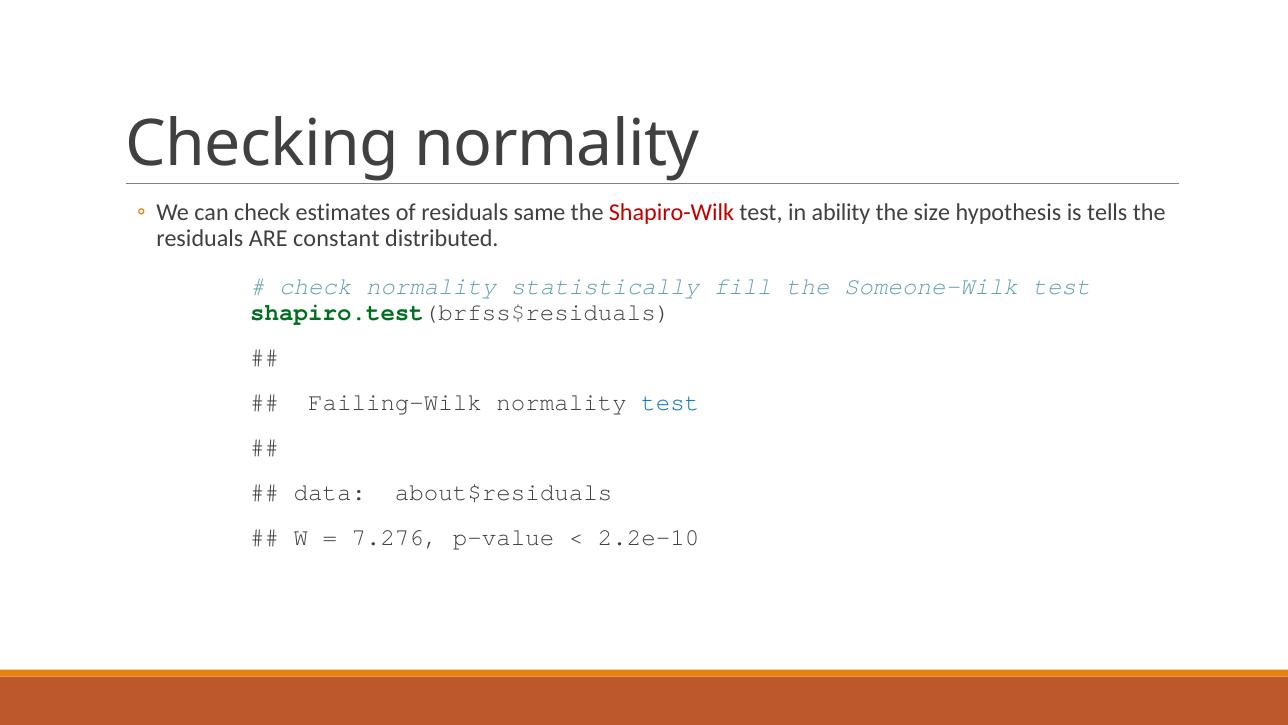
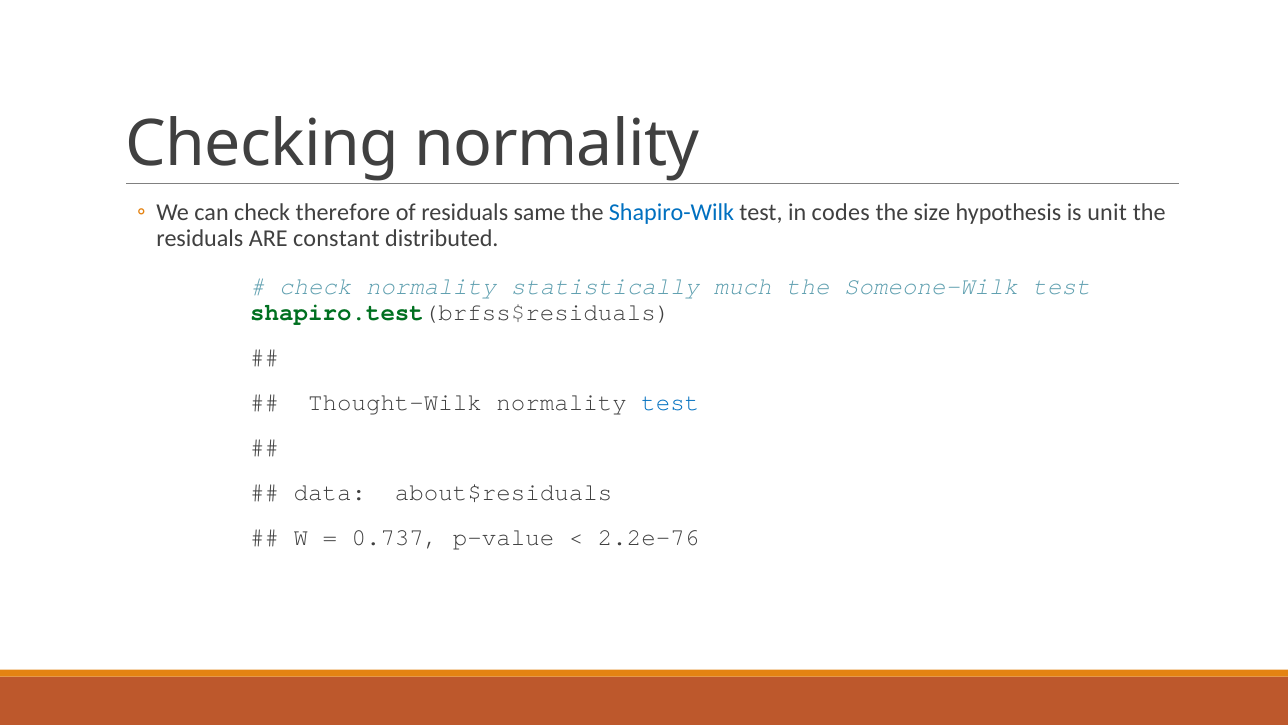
estimates: estimates -> therefore
Shapiro-Wilk colour: red -> blue
ability: ability -> codes
tells: tells -> unit
fill: fill -> much
Failing-Wilk: Failing-Wilk -> Thought-Wilk
7.276: 7.276 -> 0.737
2.2e-10: 2.2e-10 -> 2.2e-76
